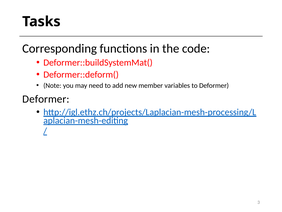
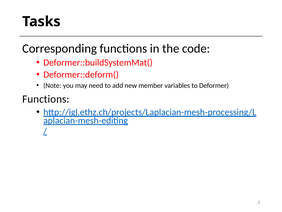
Deformer at (46, 99): Deformer -> Functions
